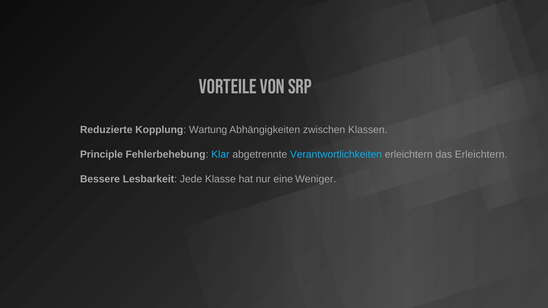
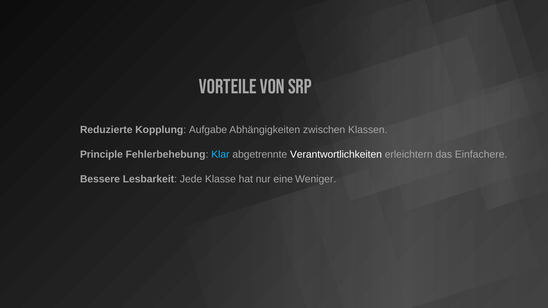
Wartung: Wartung -> Aufgabe
Verantwortlichkeiten colour: light blue -> white
das Erleichtern: Erleichtern -> Einfachere
